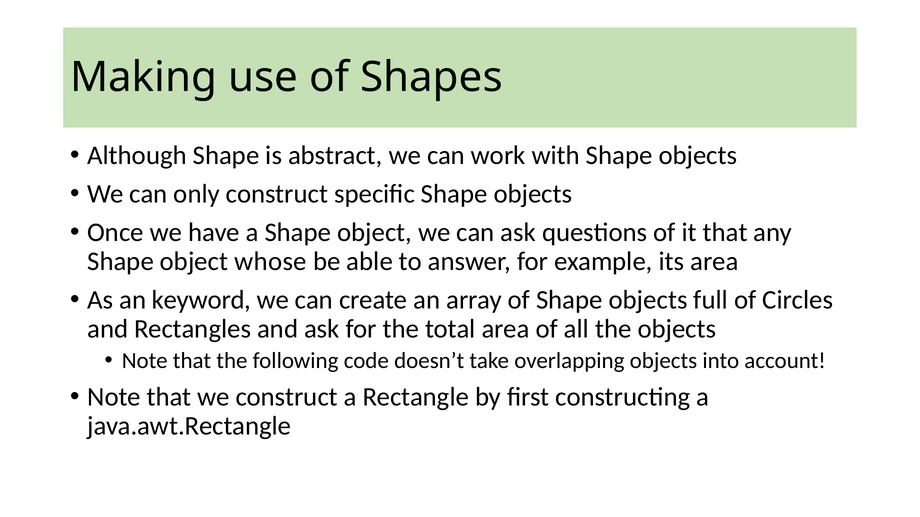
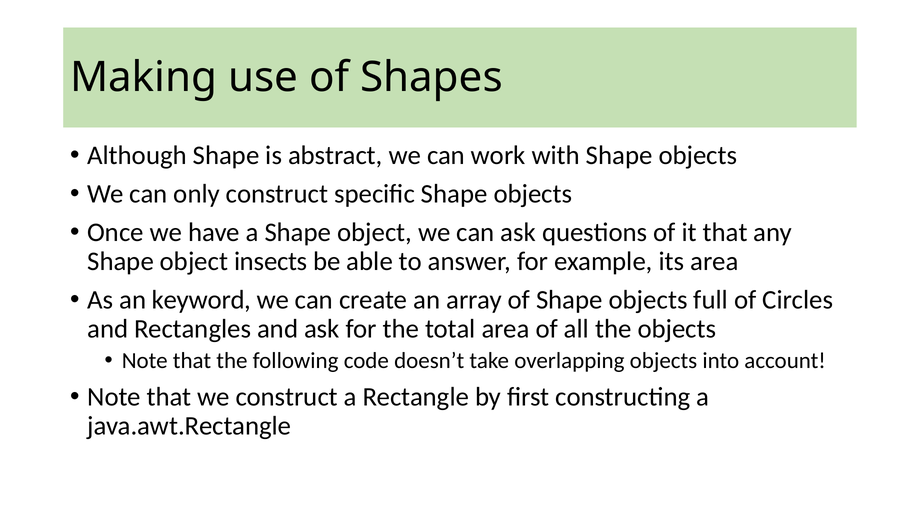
whose: whose -> insects
